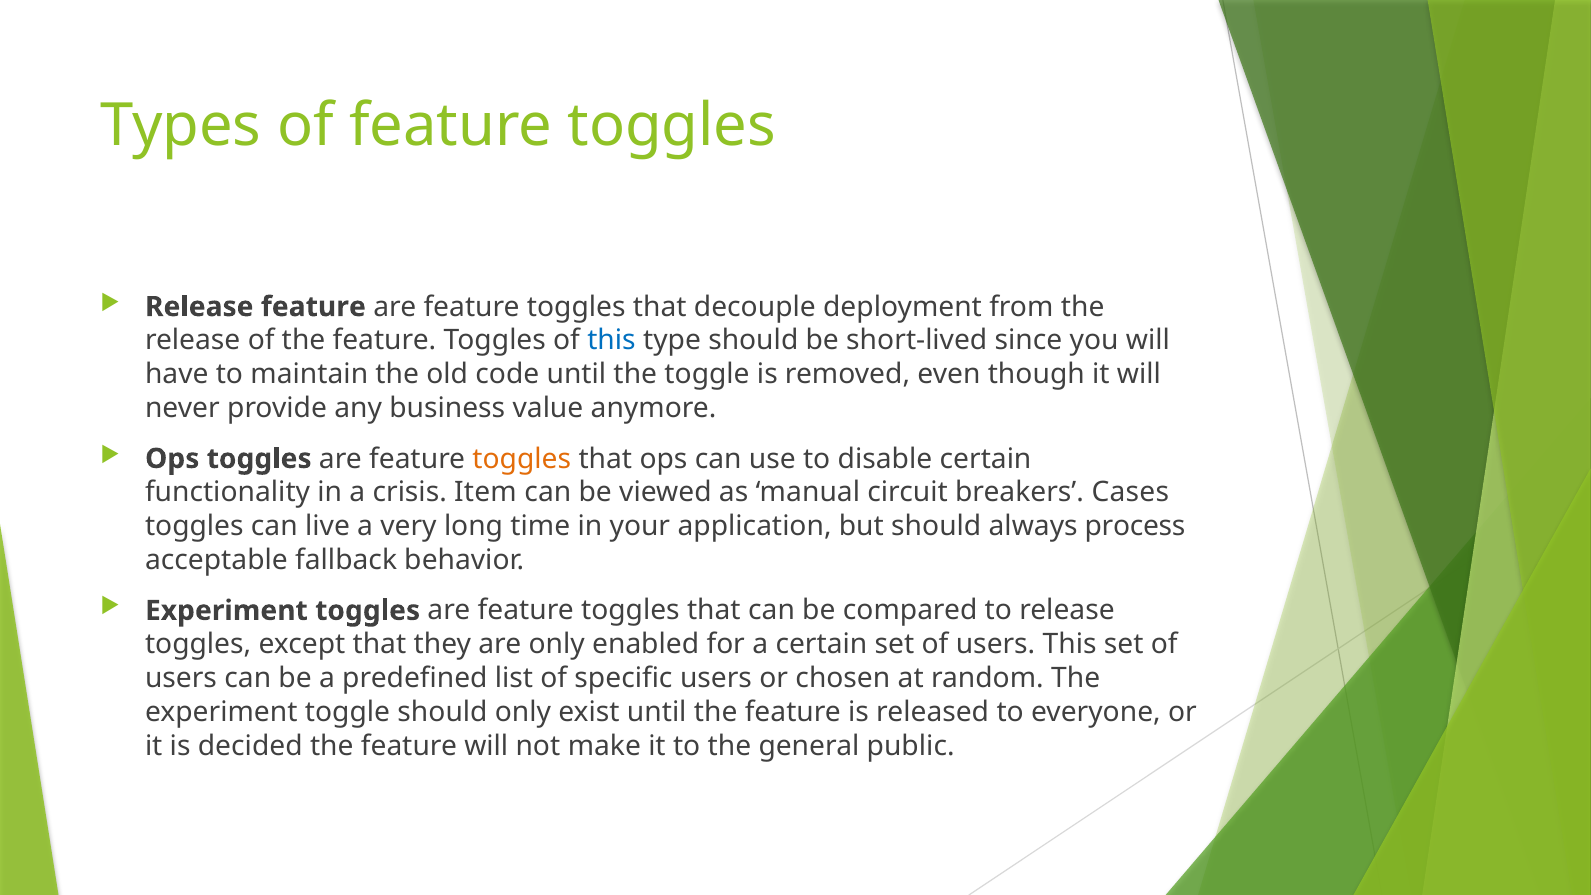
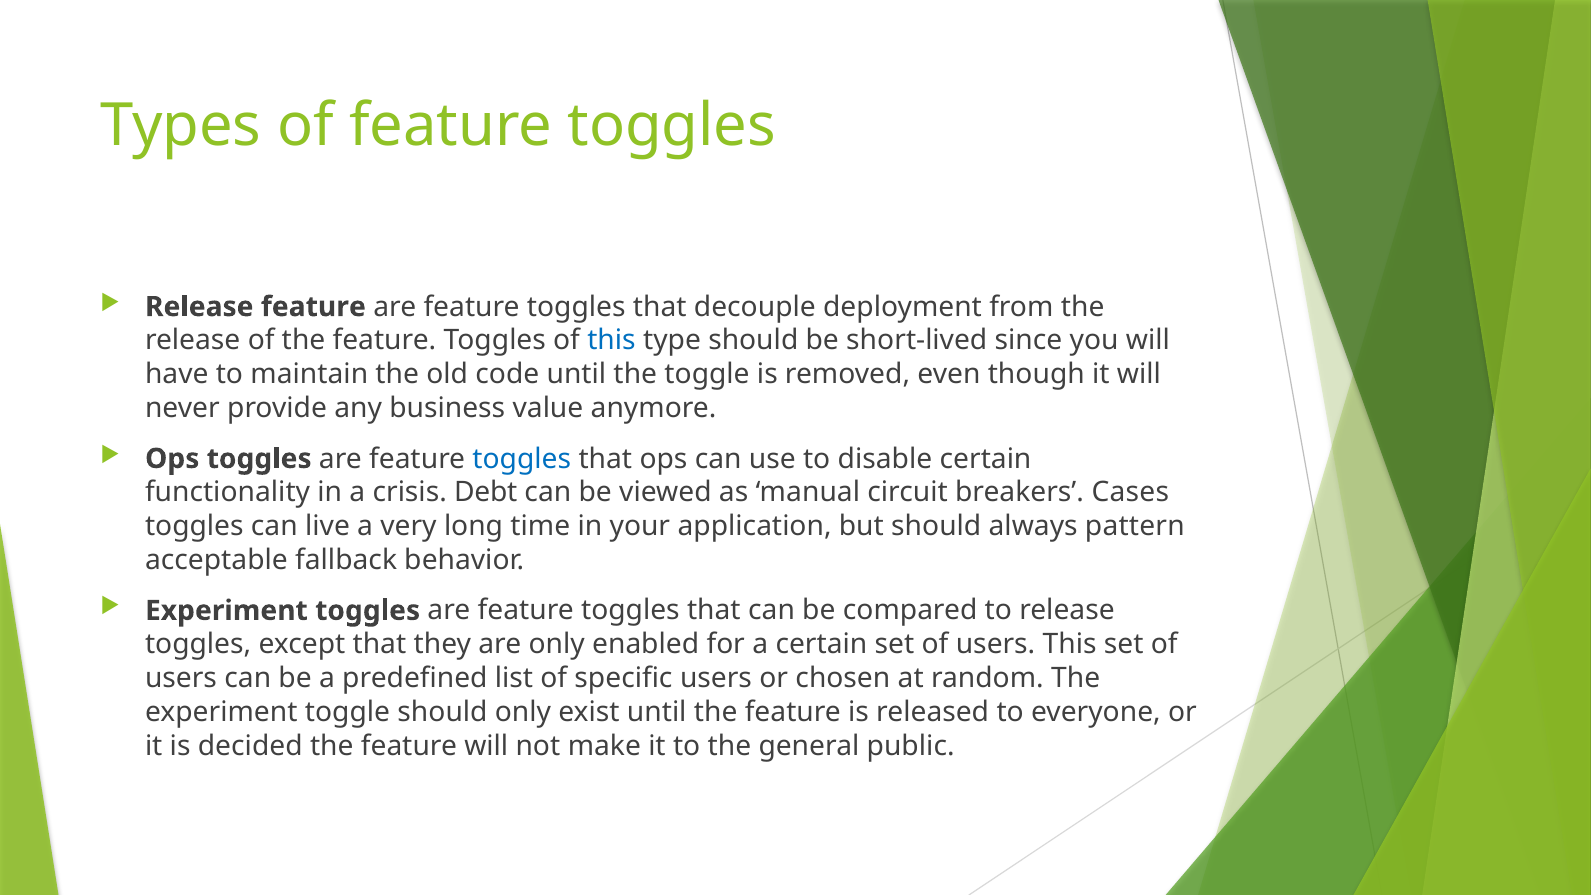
toggles at (522, 459) colour: orange -> blue
Item: Item -> Debt
process: process -> pattern
